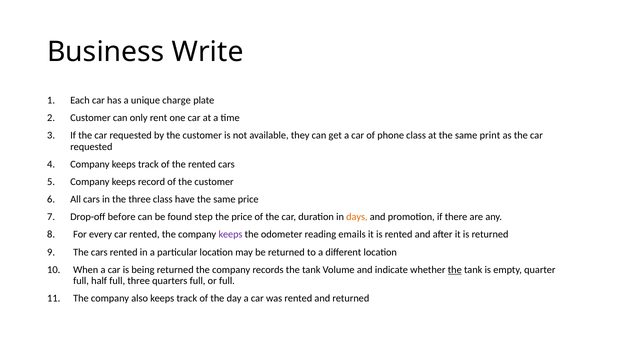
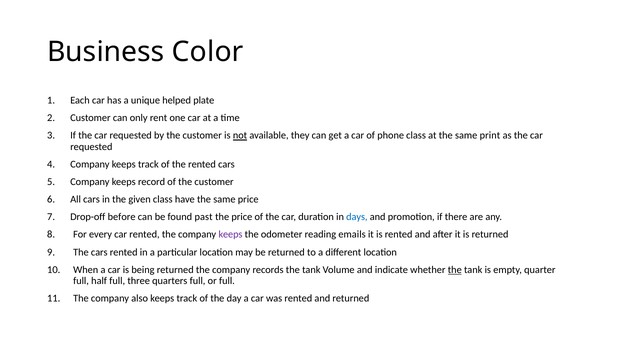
Write: Write -> Color
charge: charge -> helped
not underline: none -> present
the three: three -> given
step: step -> past
days colour: orange -> blue
